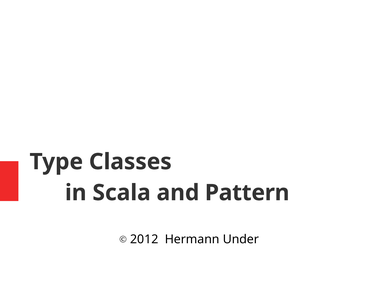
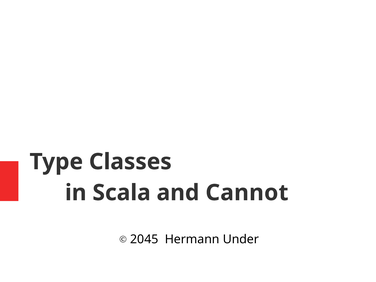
Pattern: Pattern -> Cannot
2012: 2012 -> 2045
